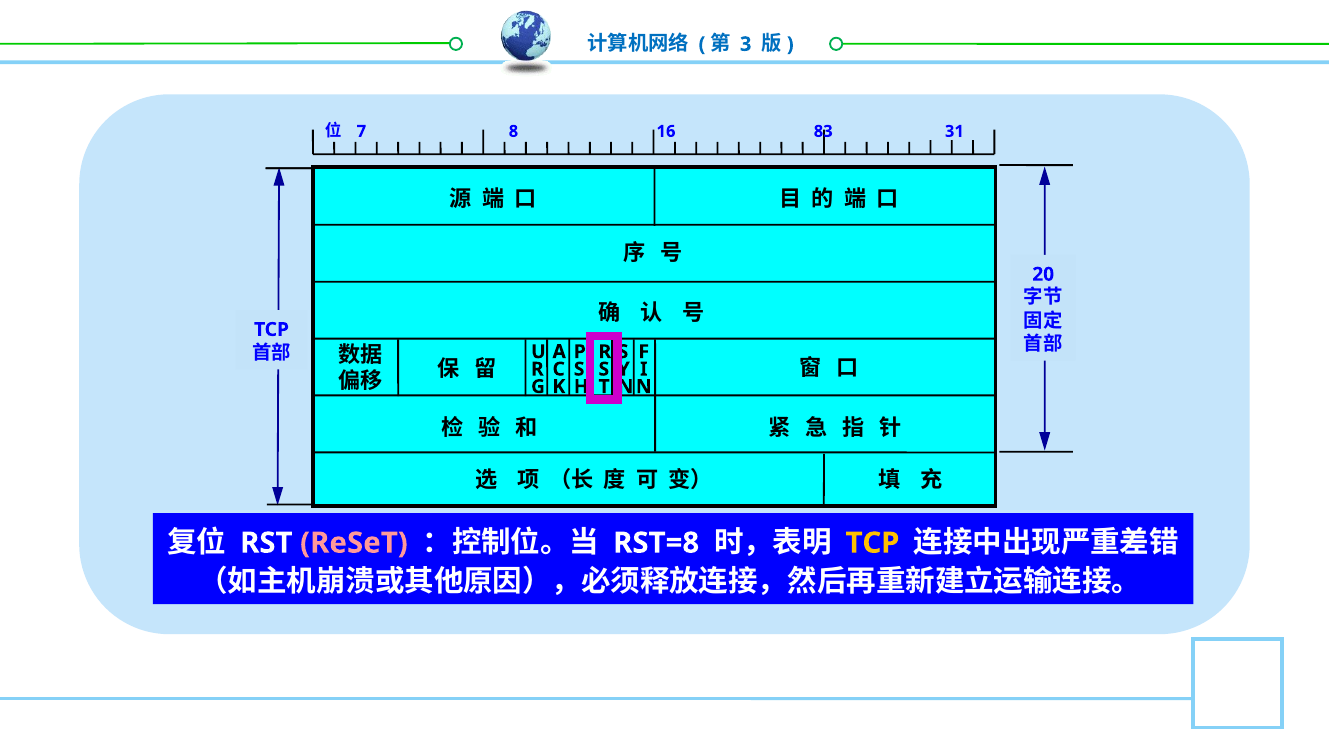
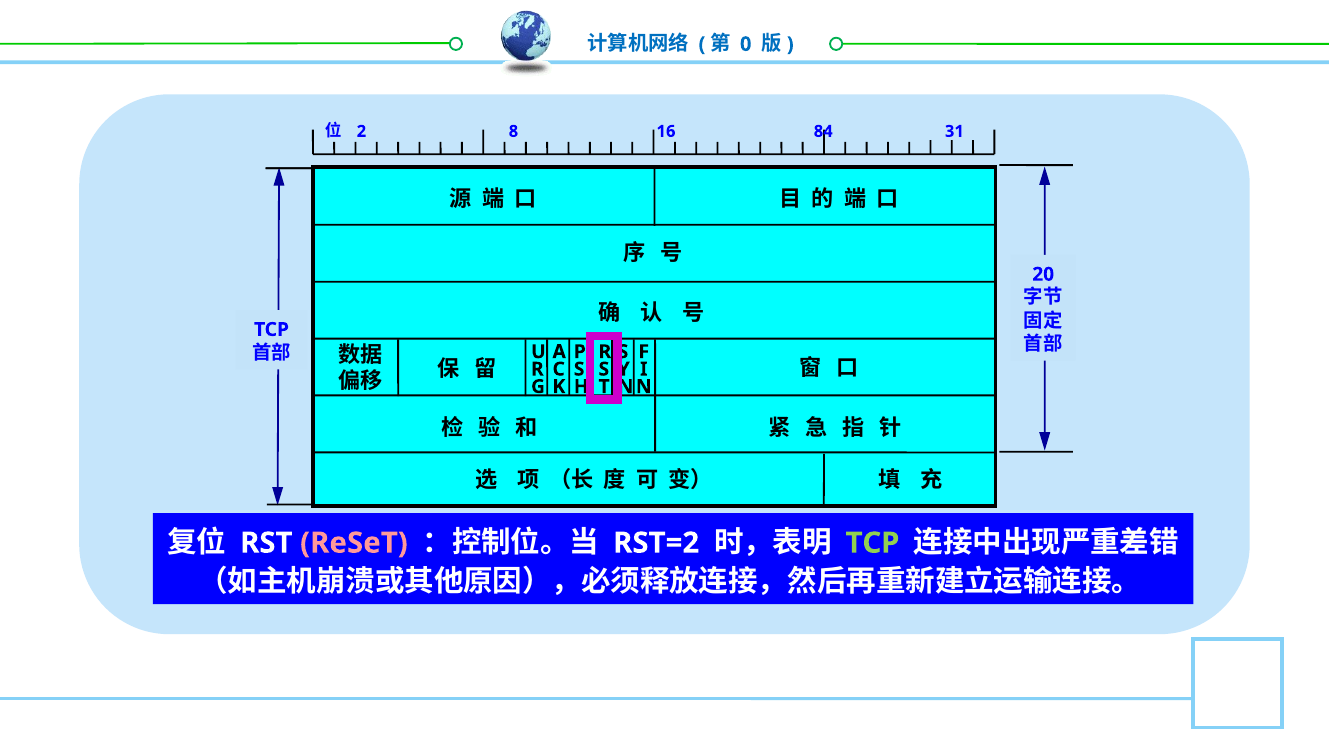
3: 3 -> 0
7: 7 -> 2
83: 83 -> 84
RST=8: RST=8 -> RST=2
TCP at (872, 543) colour: yellow -> light green
